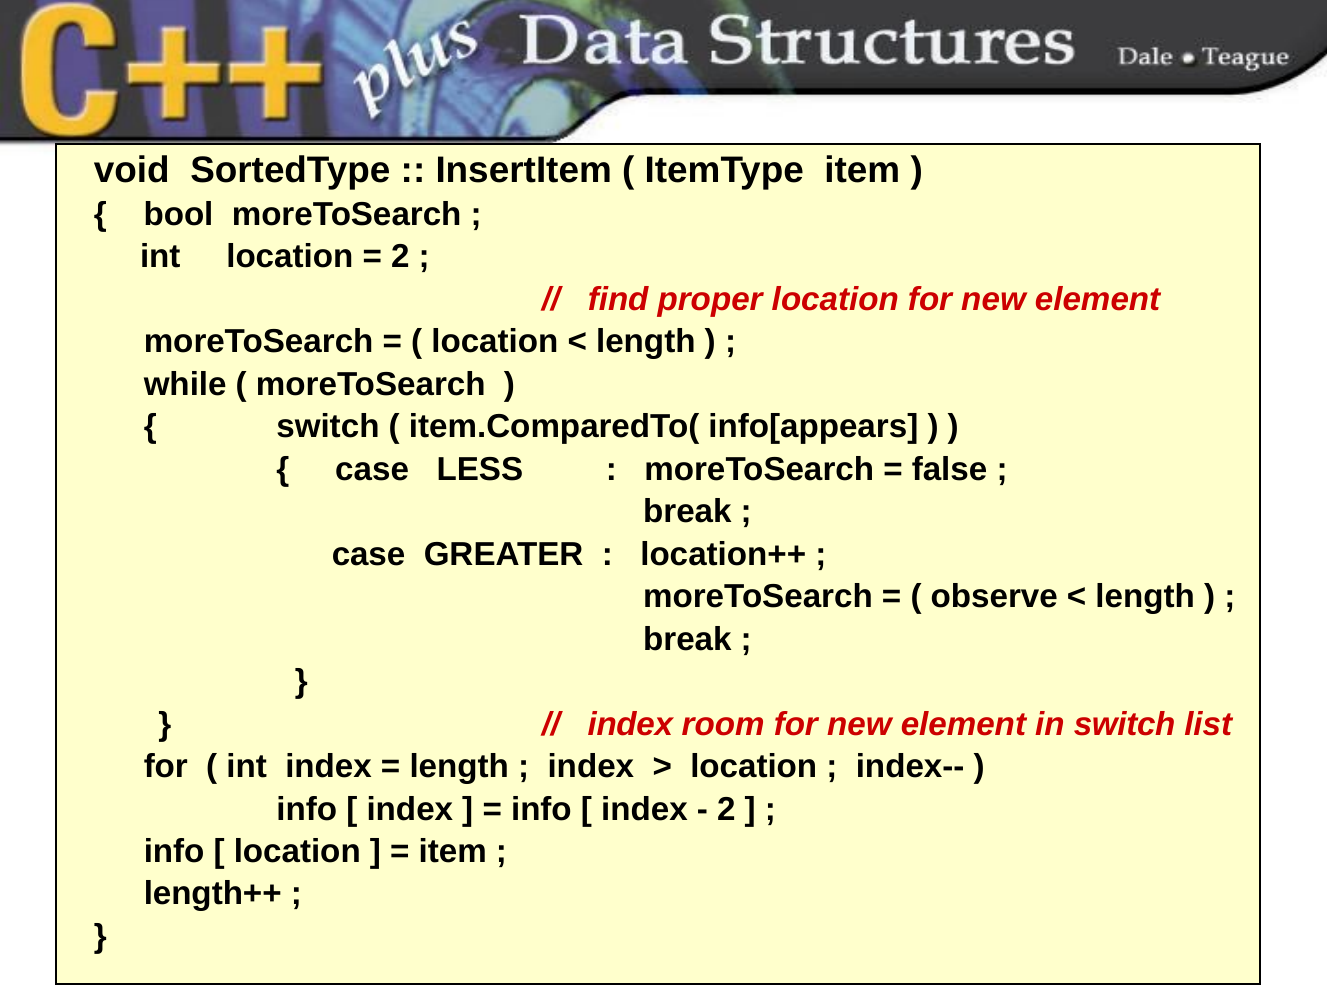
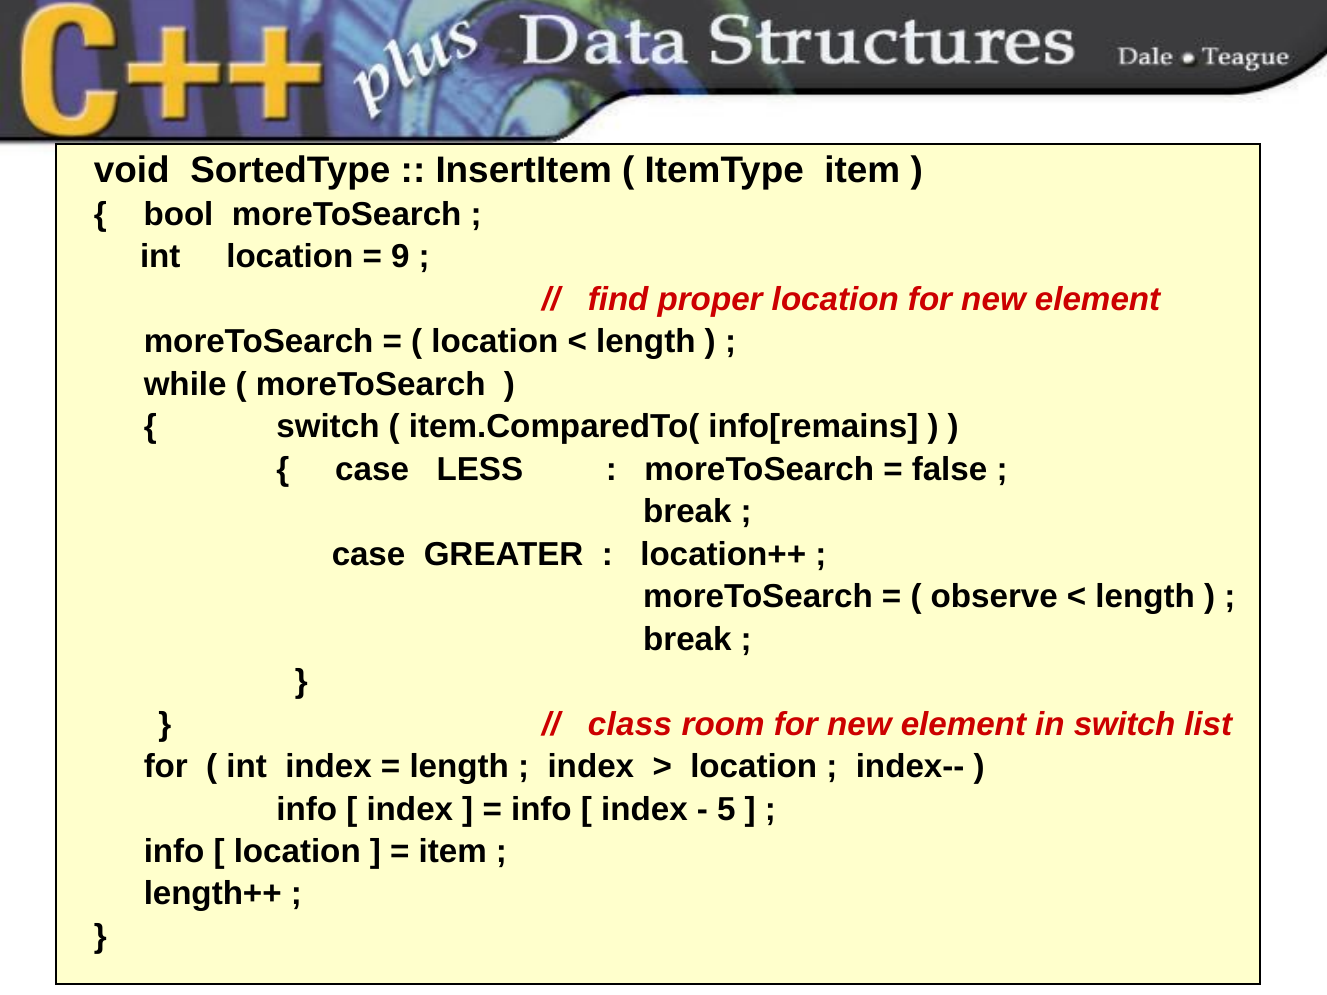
2 at (400, 257): 2 -> 9
info[appears: info[appears -> info[remains
index at (630, 724): index -> class
2 at (726, 809): 2 -> 5
